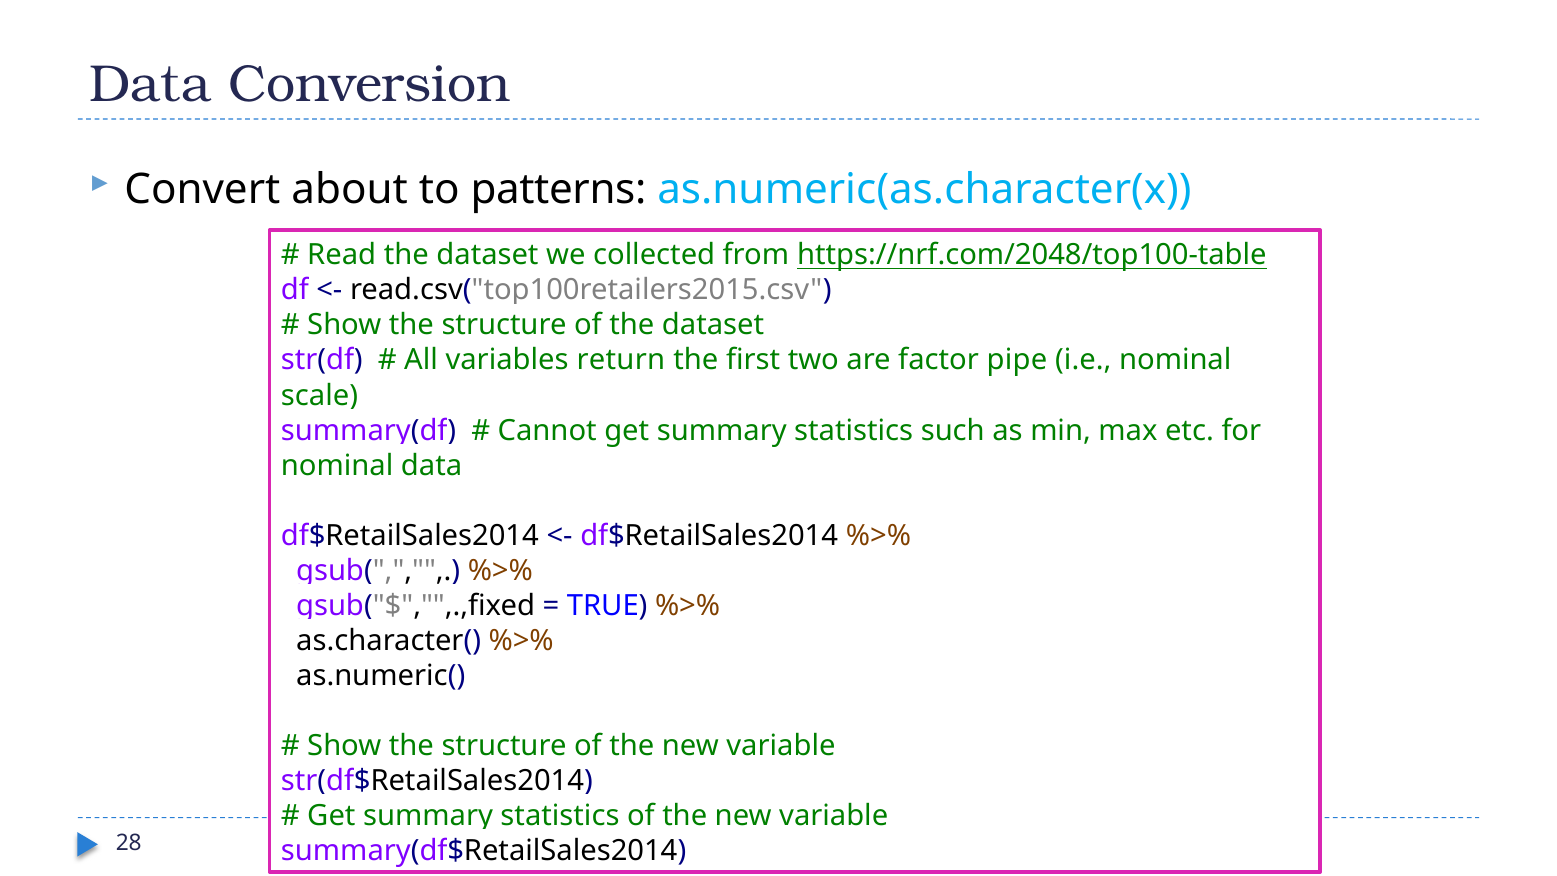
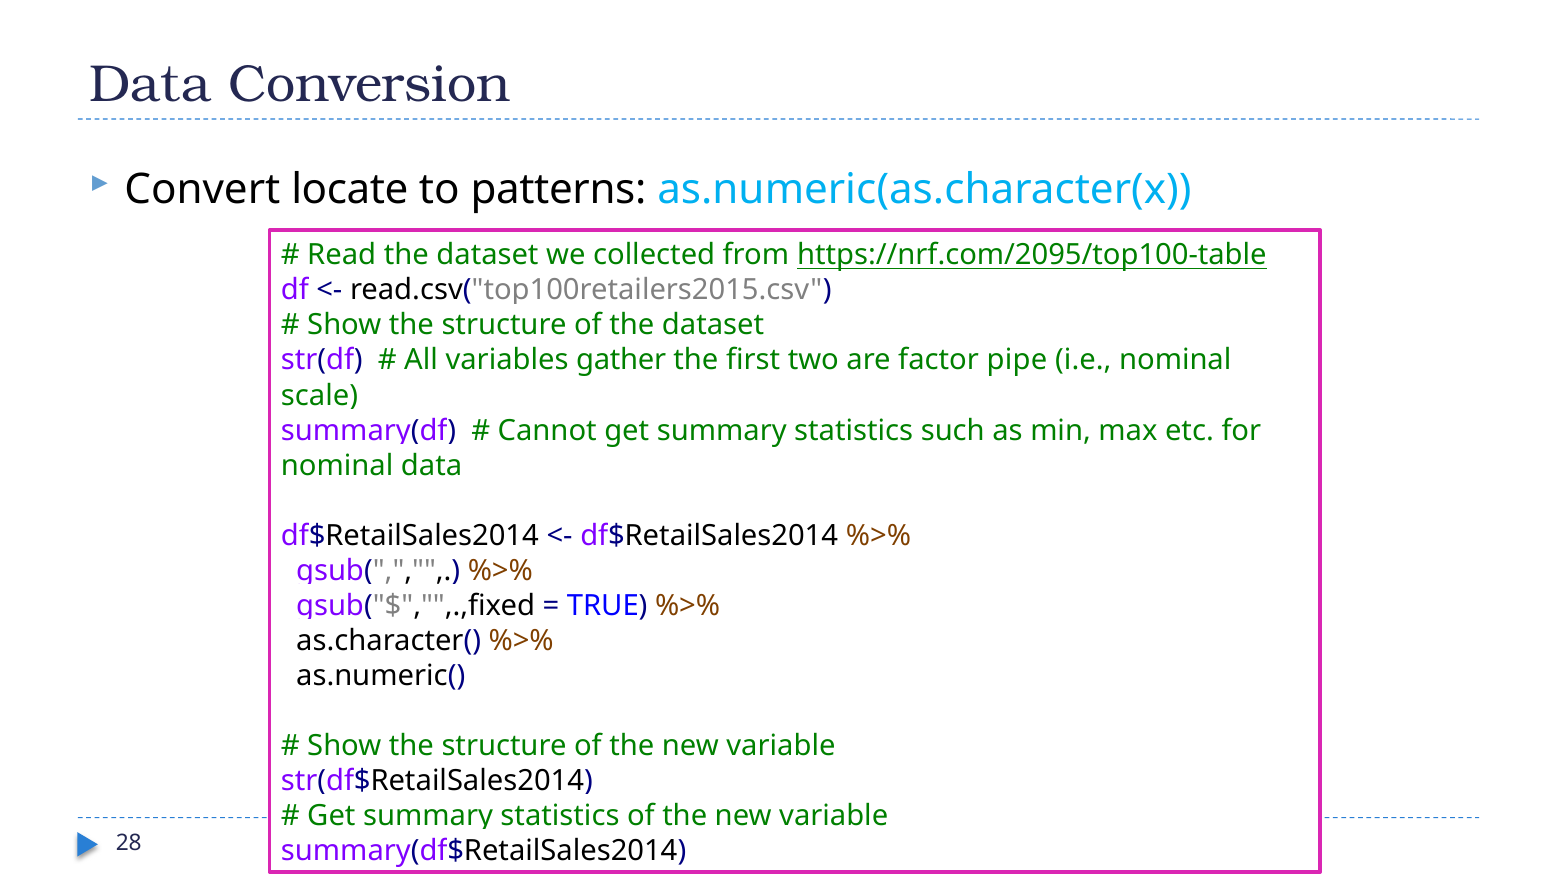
about: about -> locate
https://nrf.com/2048/top100-table: https://nrf.com/2048/top100-table -> https://nrf.com/2095/top100-table
return: return -> gather
